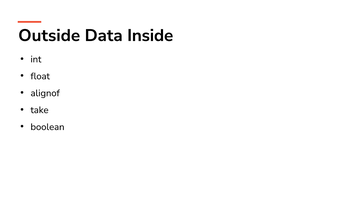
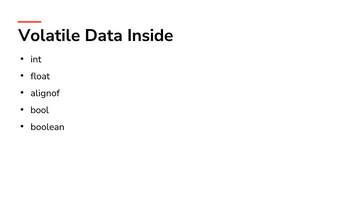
Outside: Outside -> Volatile
take: take -> bool
